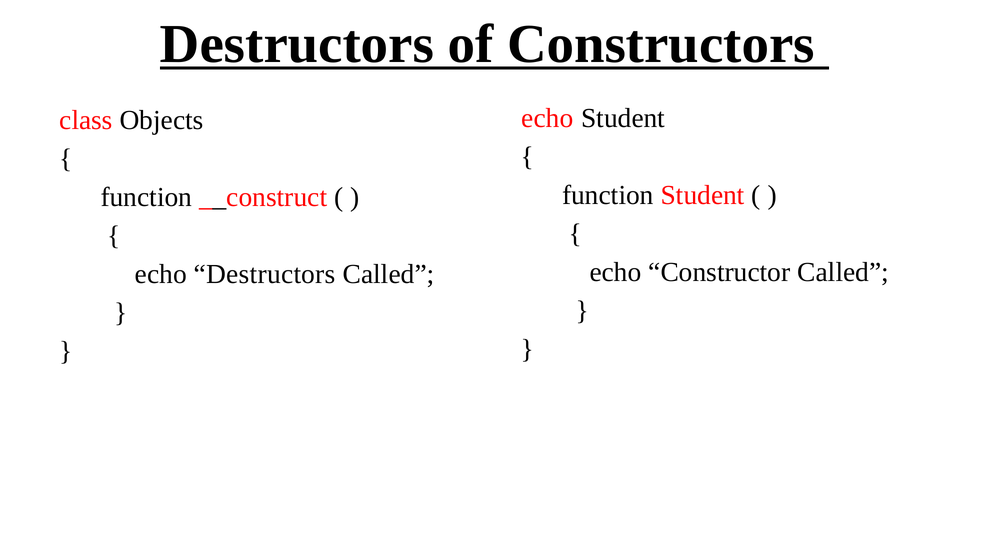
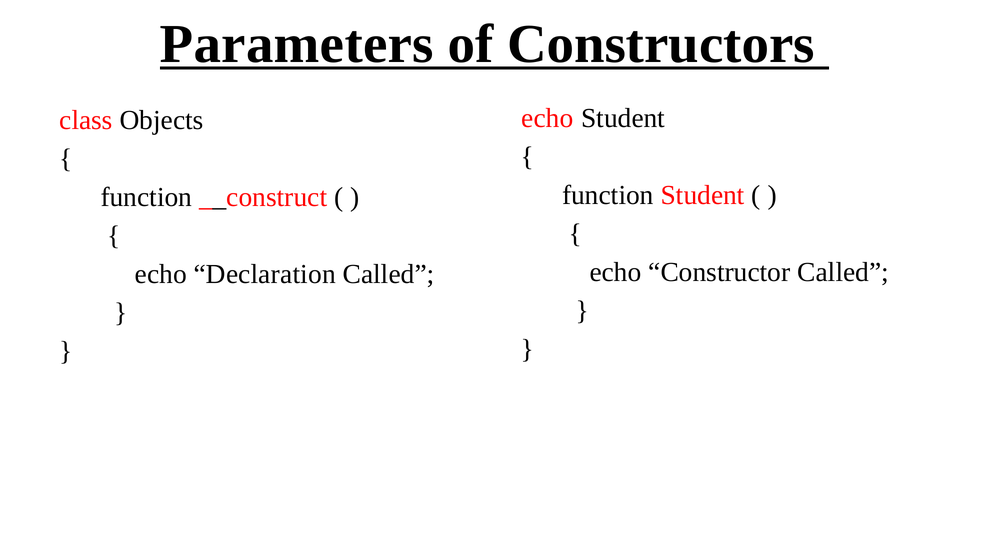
Destructors at (297, 44): Destructors -> Parameters
echo Destructors: Destructors -> Declaration
